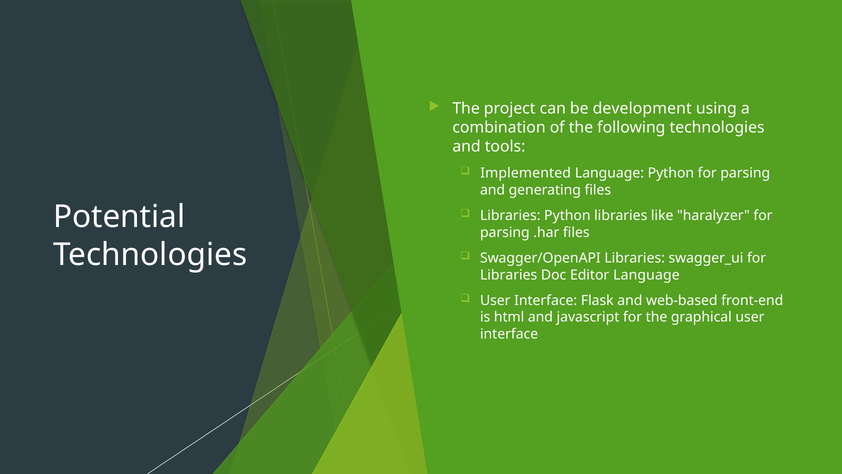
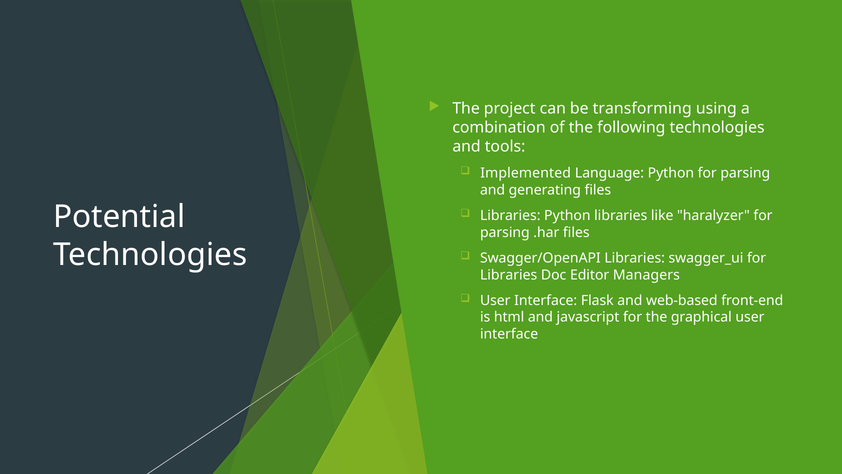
development: development -> transforming
Editor Language: Language -> Managers
